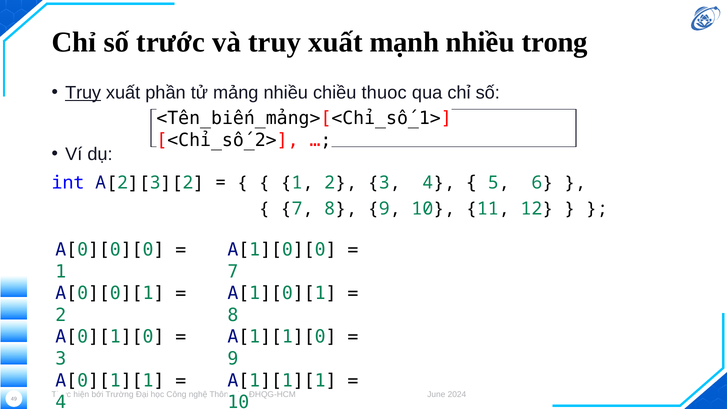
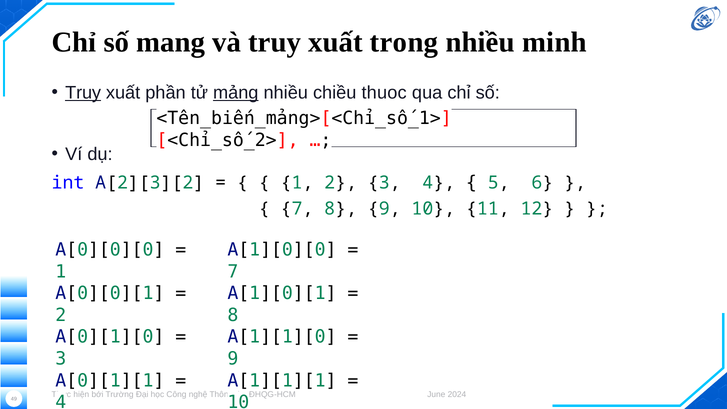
trước: trước -> mang
mạnh: mạnh -> trong
trong: trong -> minh
mảng underline: none -> present
